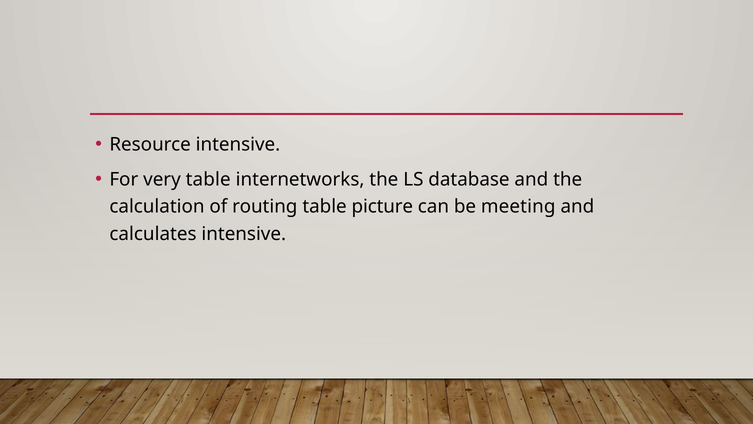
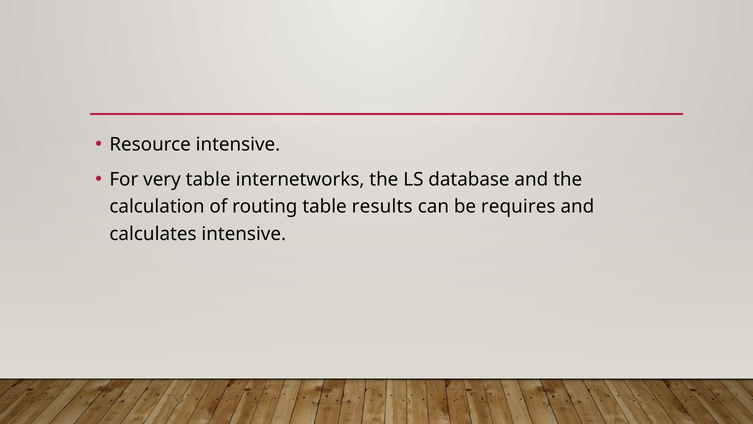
picture: picture -> results
meeting: meeting -> requires
